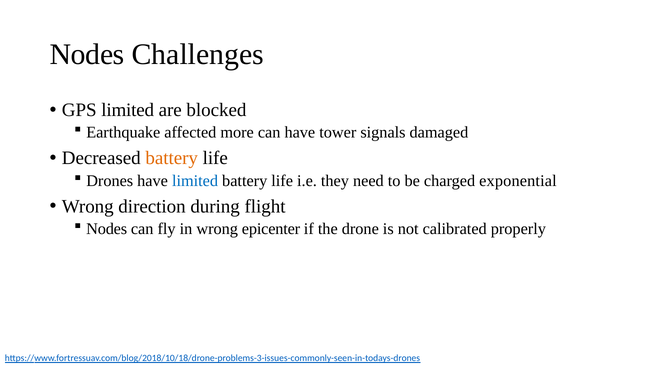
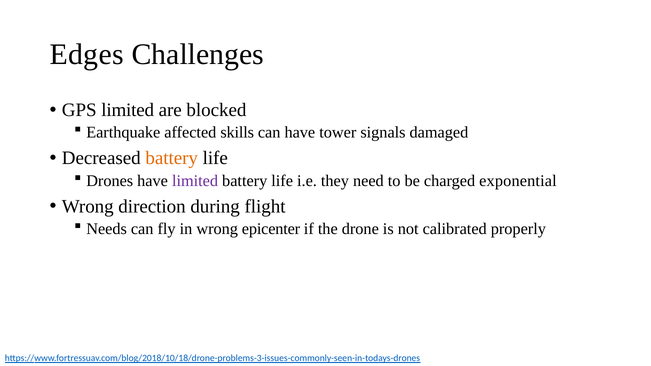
Nodes at (87, 55): Nodes -> Edges
more: more -> skills
limited at (195, 181) colour: blue -> purple
Nodes at (107, 229): Nodes -> Needs
